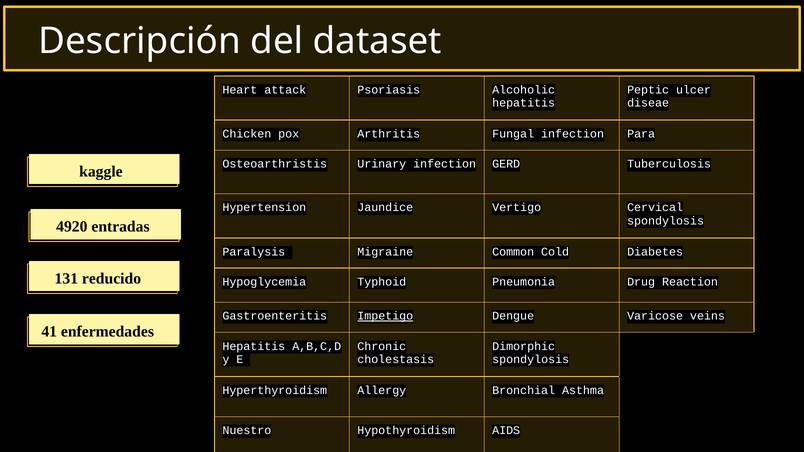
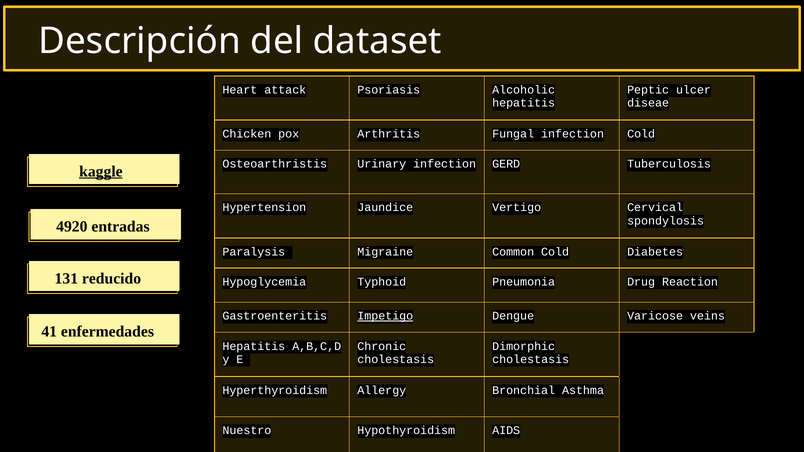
infection Para: Para -> Cold
kaggle underline: none -> present
spondylosis at (531, 359): spondylosis -> cholestasis
